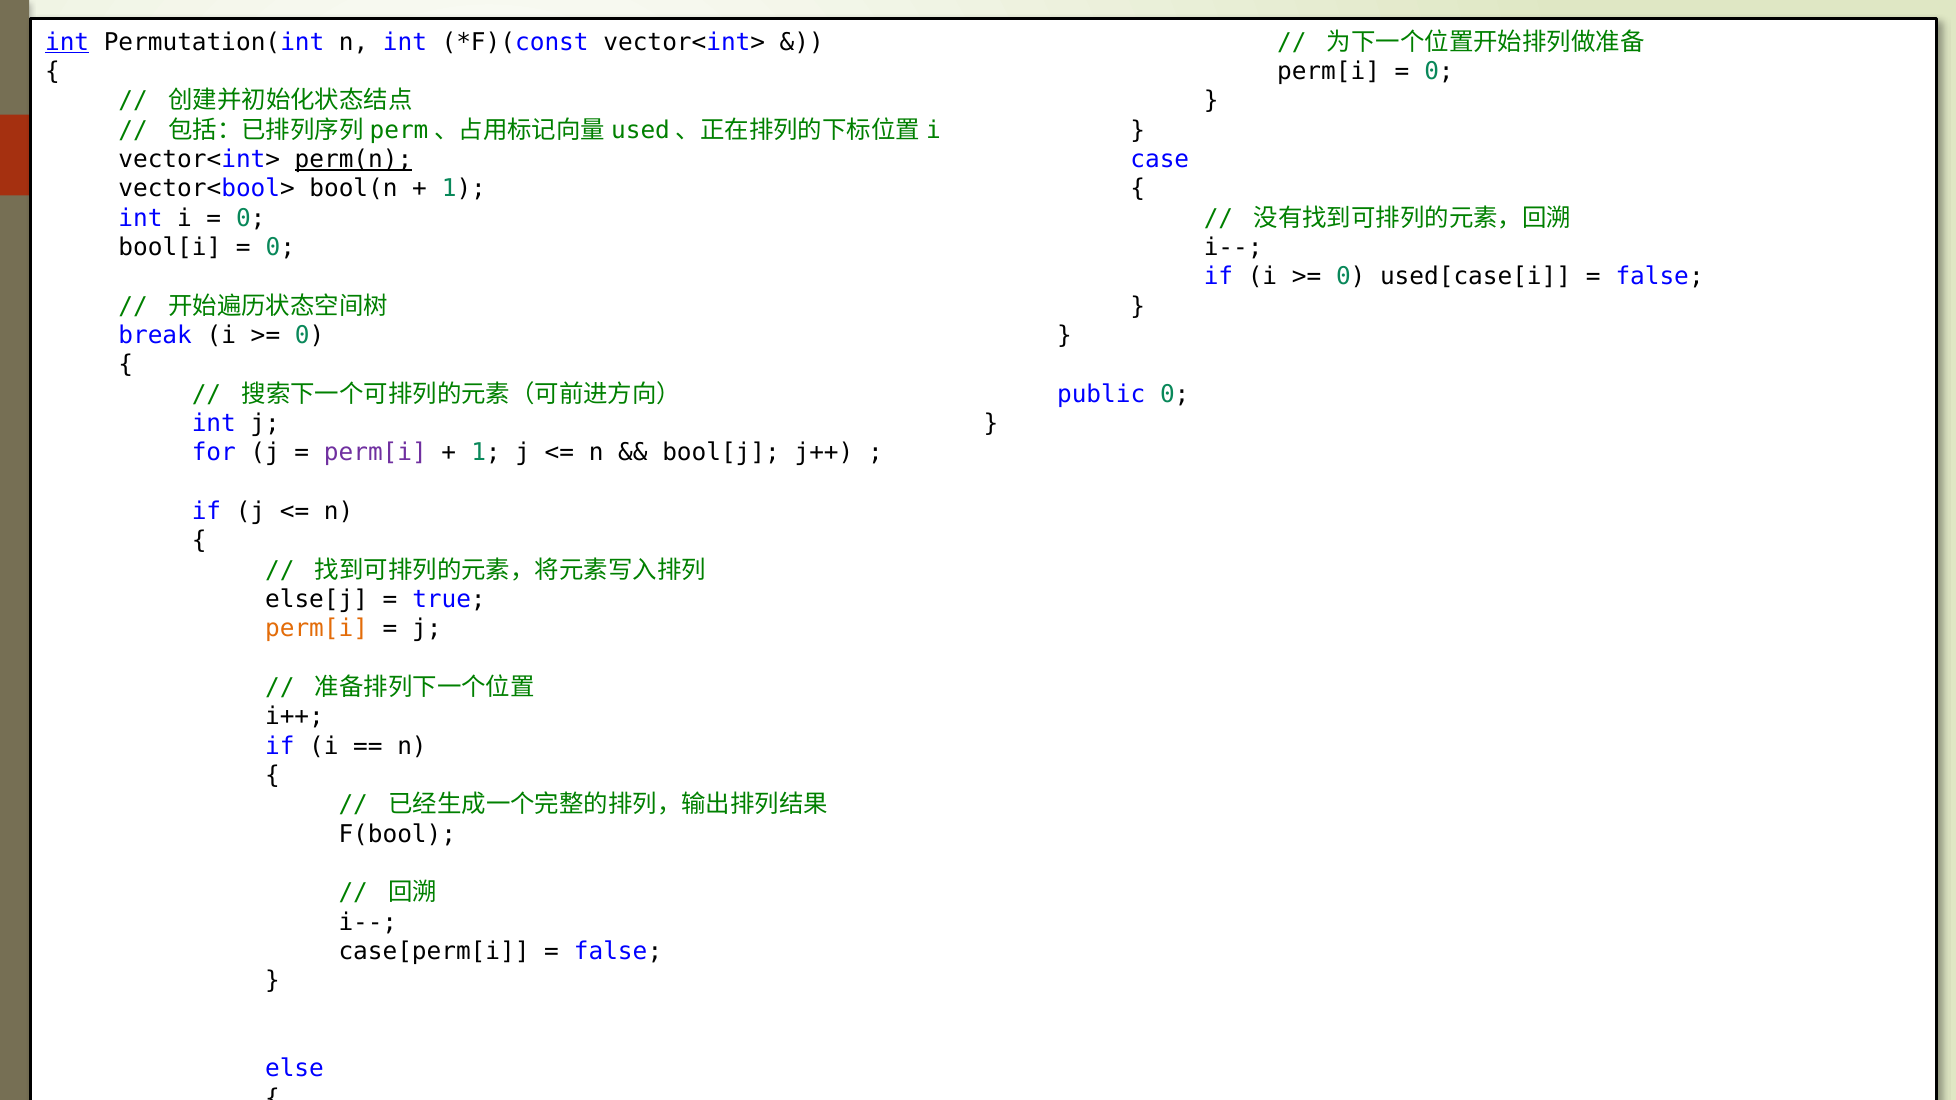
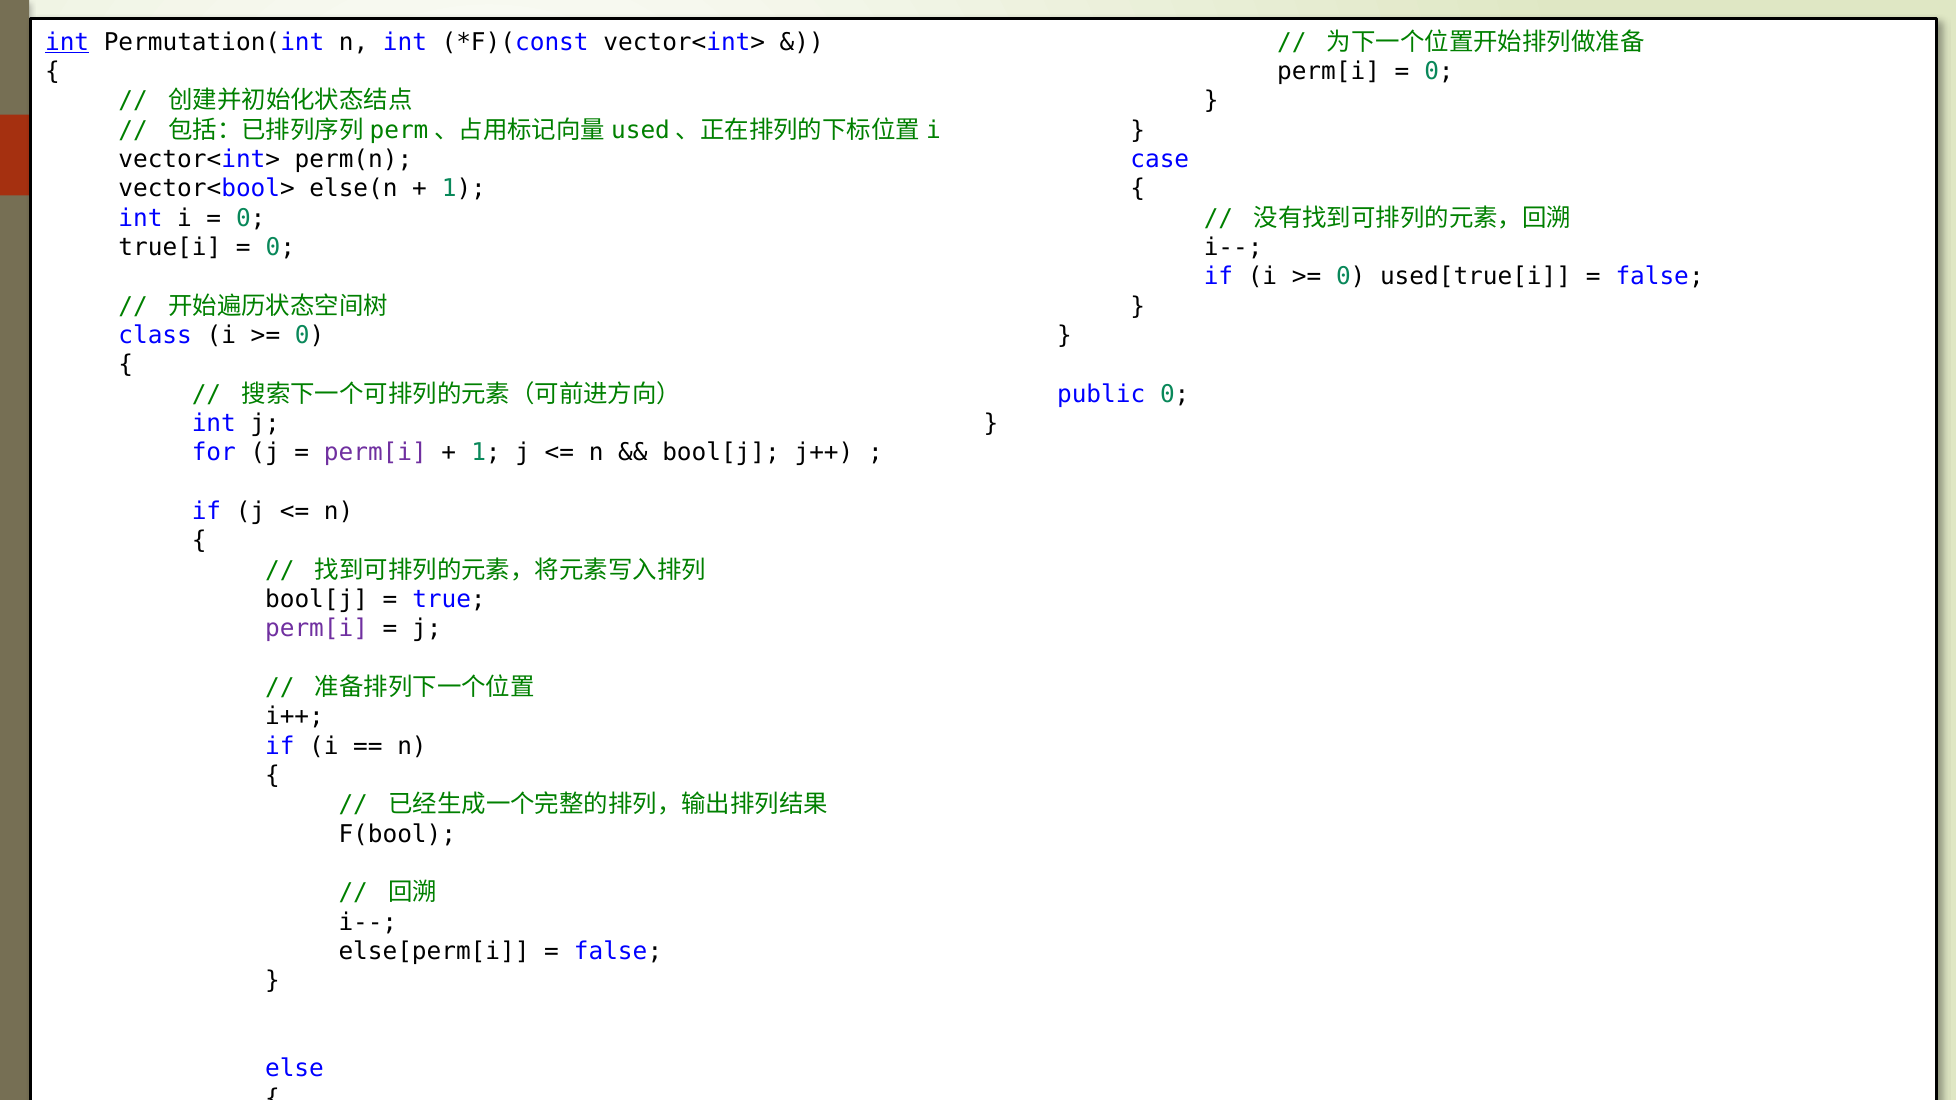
perm(n underline: present -> none
bool(n: bool(n -> else(n
bool[i: bool[i -> true[i
used[case[i: used[case[i -> used[true[i
break: break -> class
else[j at (317, 600): else[j -> bool[j
perm[i at (317, 629) colour: orange -> purple
case[perm[i: case[perm[i -> else[perm[i
